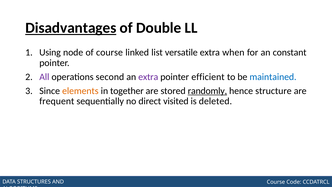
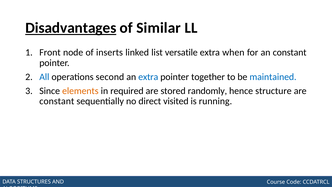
Double: Double -> Similar
Using: Using -> Front
of course: course -> inserts
All colour: purple -> blue
extra at (148, 77) colour: purple -> blue
efficient: efficient -> together
together: together -> required
randomly underline: present -> none
frequent at (57, 101): frequent -> constant
deleted: deleted -> running
